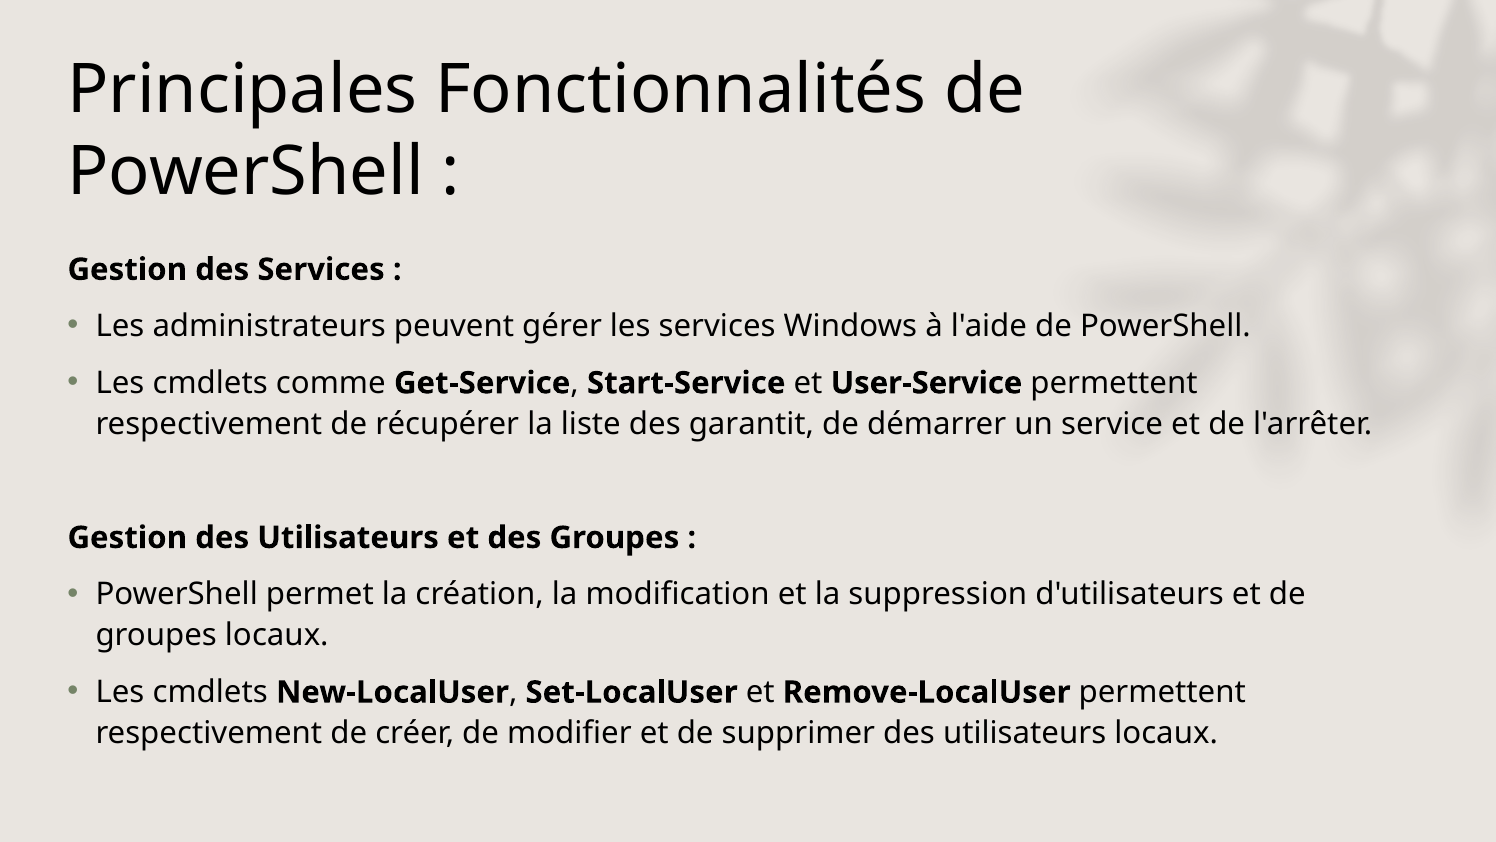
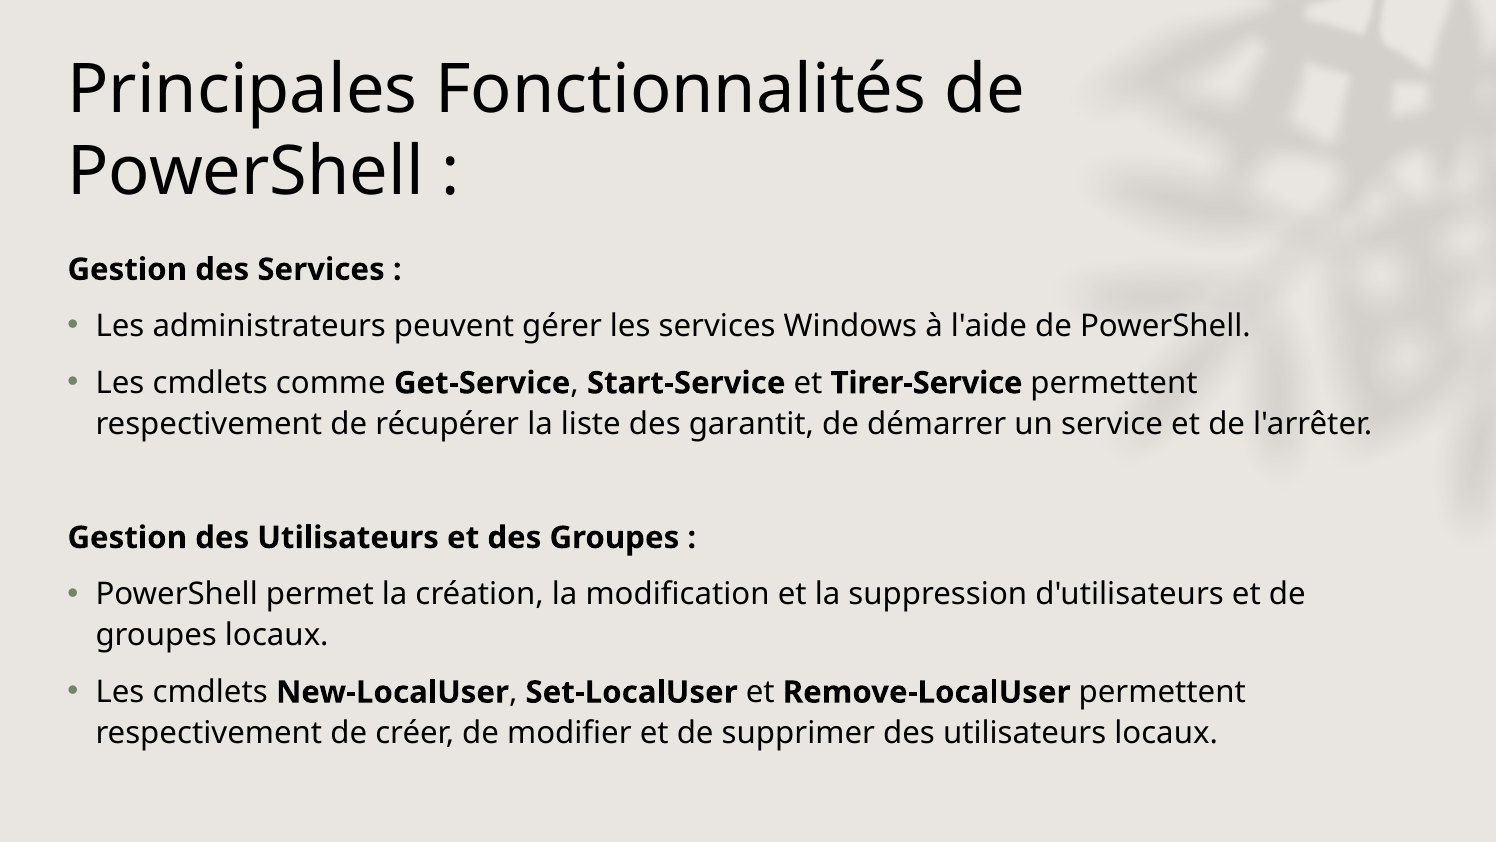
User-Service: User-Service -> Tirer-Service
